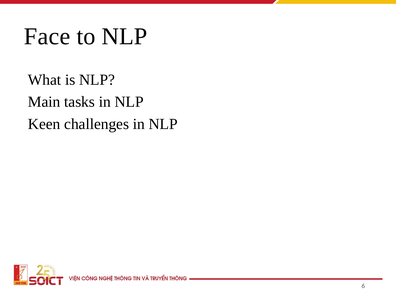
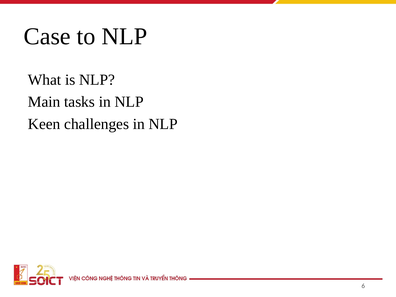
Face: Face -> Case
